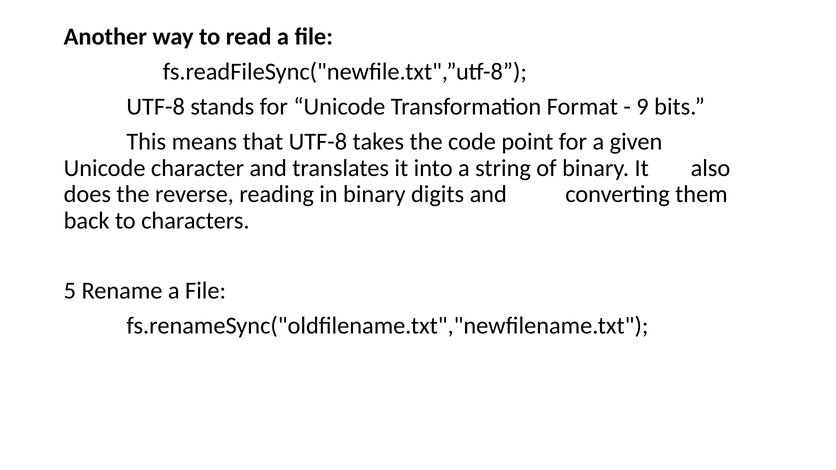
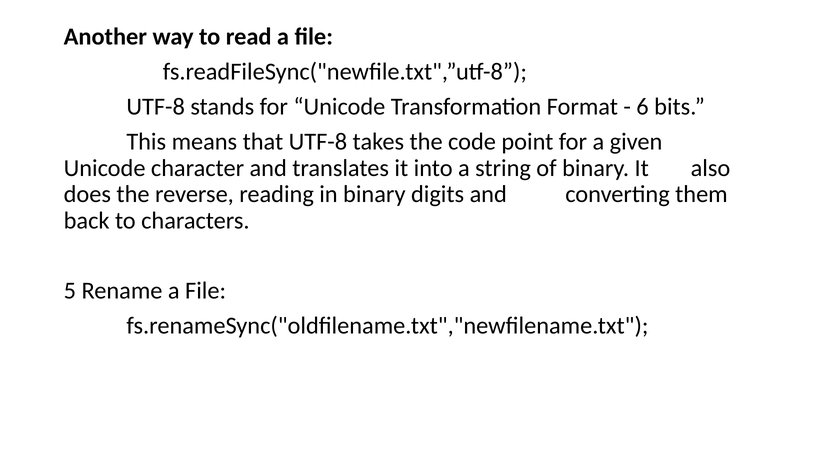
9: 9 -> 6
